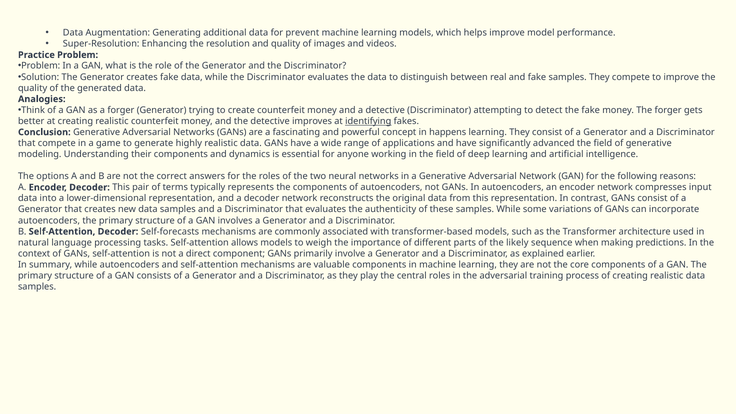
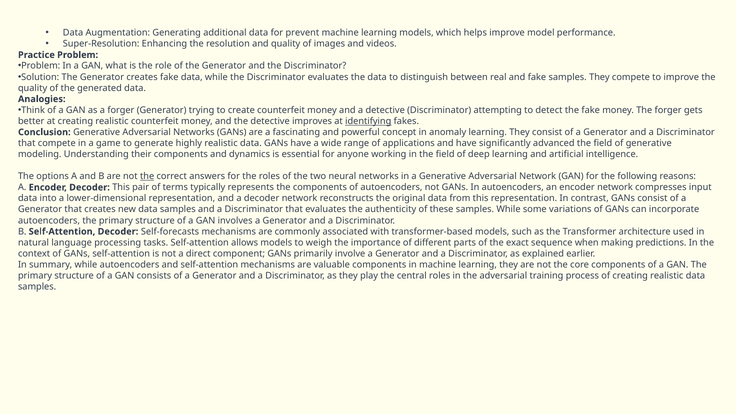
happens: happens -> anomaly
the at (147, 176) underline: none -> present
likely: likely -> exact
